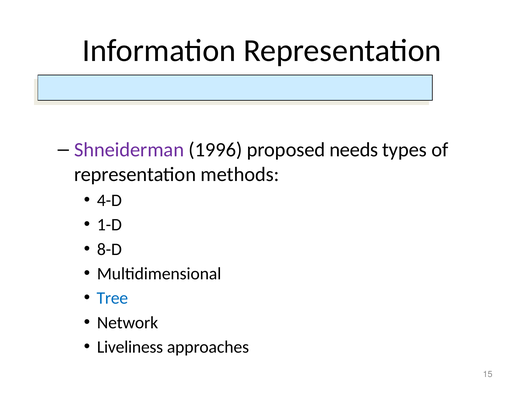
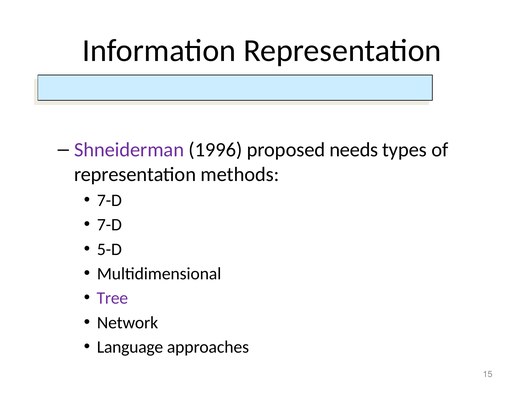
4-D at (109, 200): 4-D -> 7-D
1-D at (109, 225): 1-D -> 7-D
8-D: 8-D -> 5-D
Tree colour: blue -> purple
Liveliness: Liveliness -> Language
